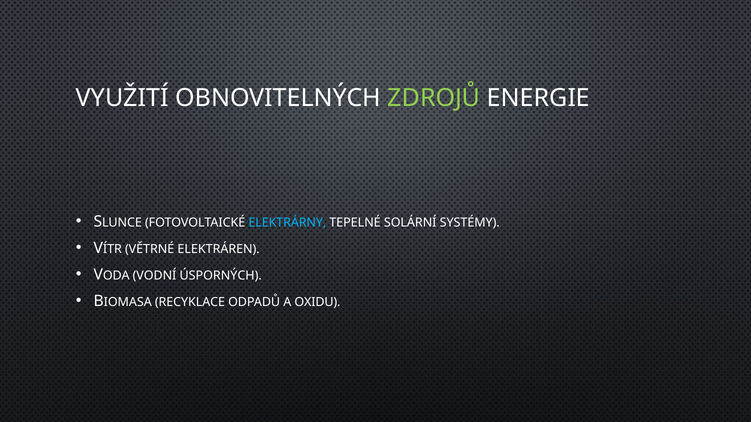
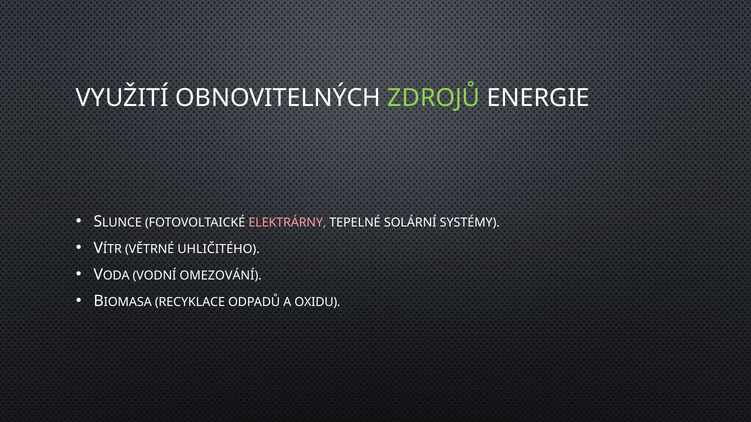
ELEKTRÁRNY colour: light blue -> pink
ELEKTRÁREN: ELEKTRÁREN -> UHLIČITÉHO
ÚSPORNÝCH: ÚSPORNÝCH -> OMEZOVÁNÍ
